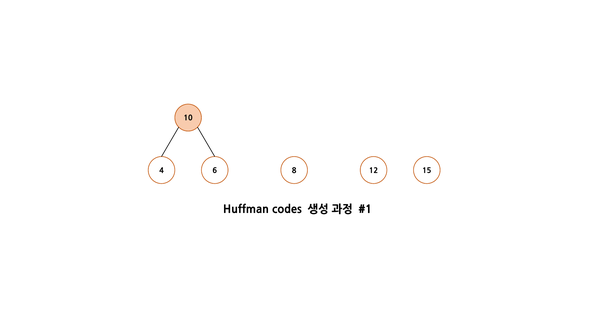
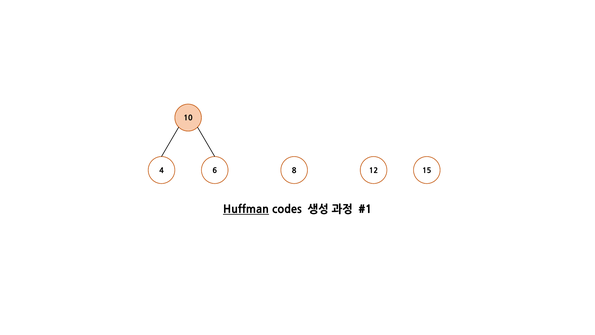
Huffman underline: none -> present
